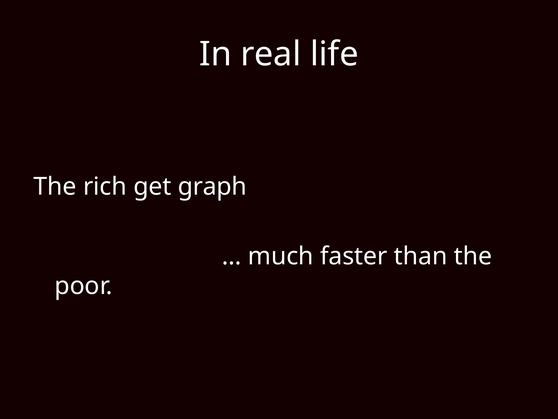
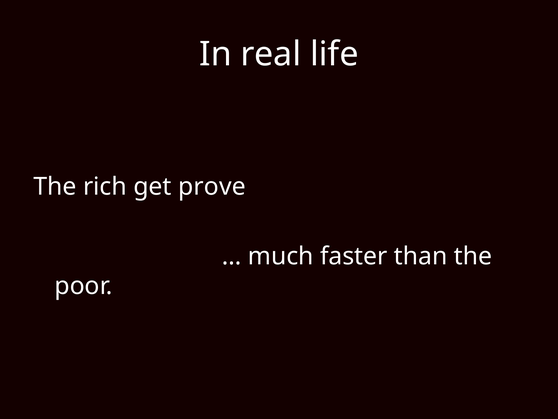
graph: graph -> prove
